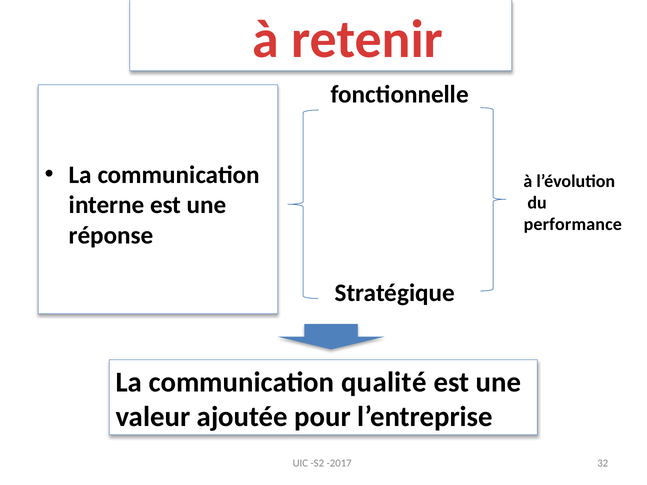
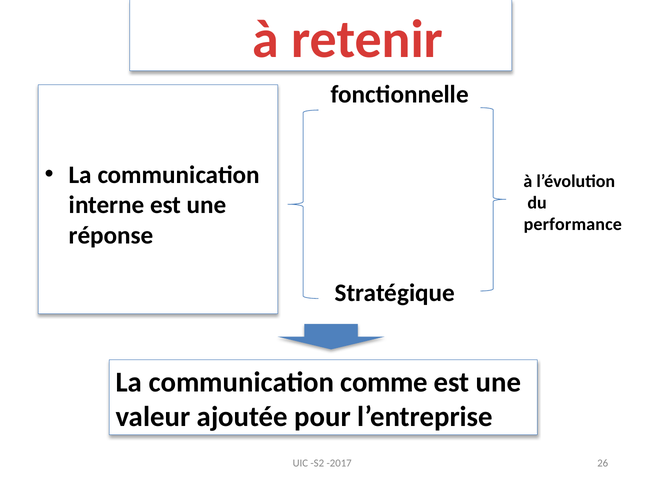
qualité: qualité -> comme
32: 32 -> 26
